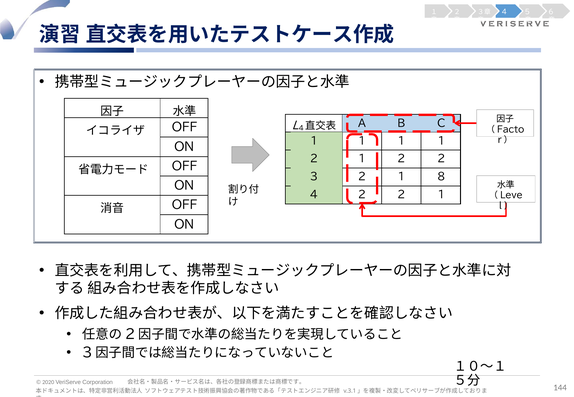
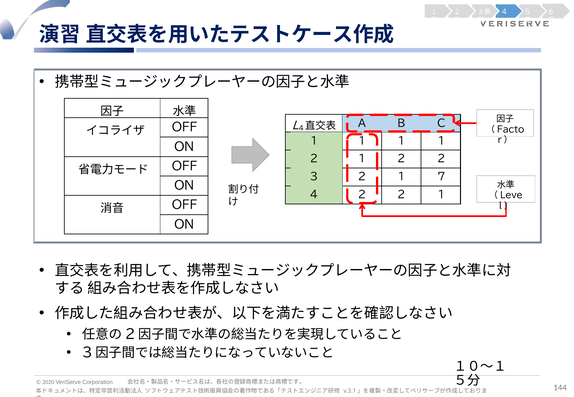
8: 8 -> 7
